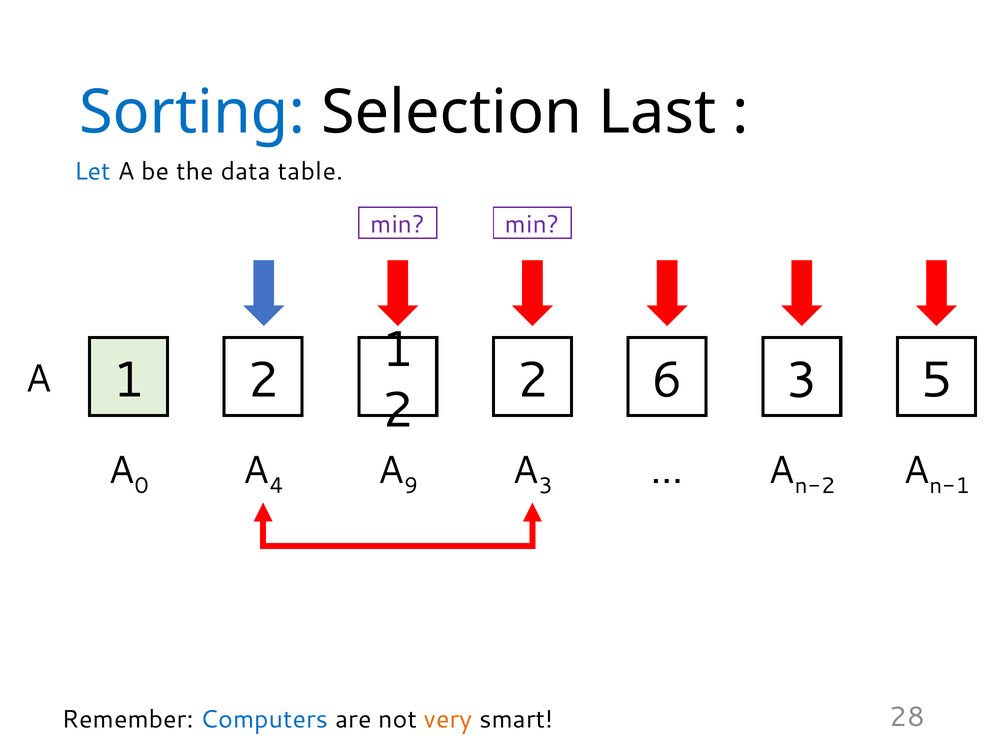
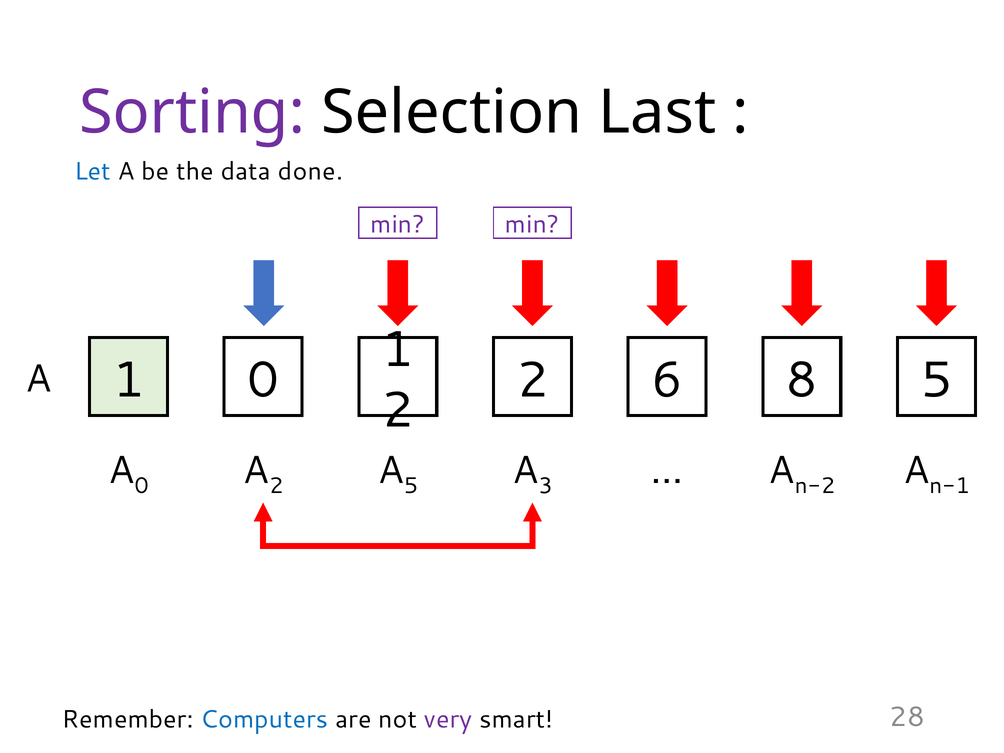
Sorting colour: blue -> purple
table: table -> done
2 at (263, 380): 2 -> 0
6 3: 3 -> 8
A 4: 4 -> 2
A 9: 9 -> 5
very colour: orange -> purple
